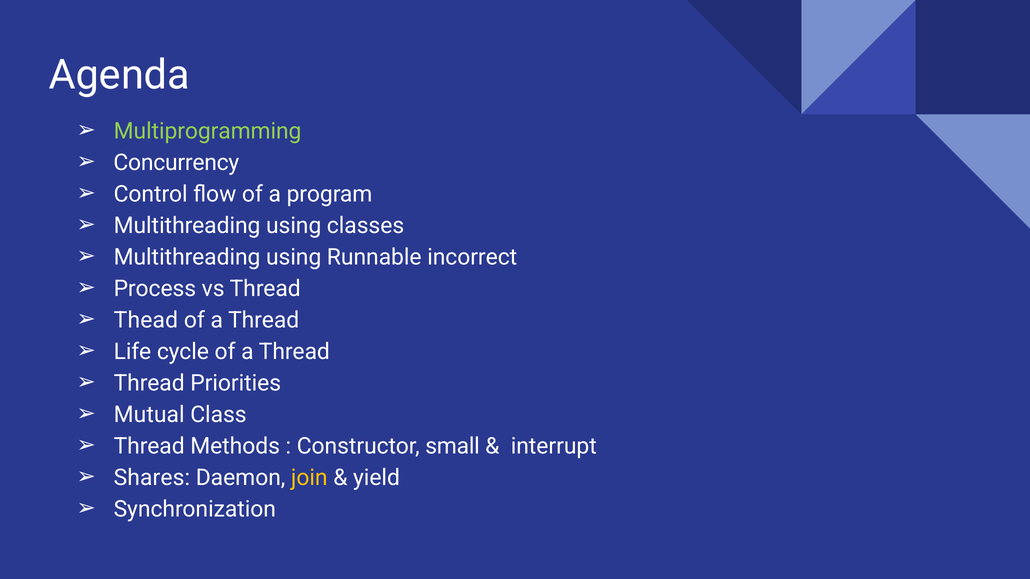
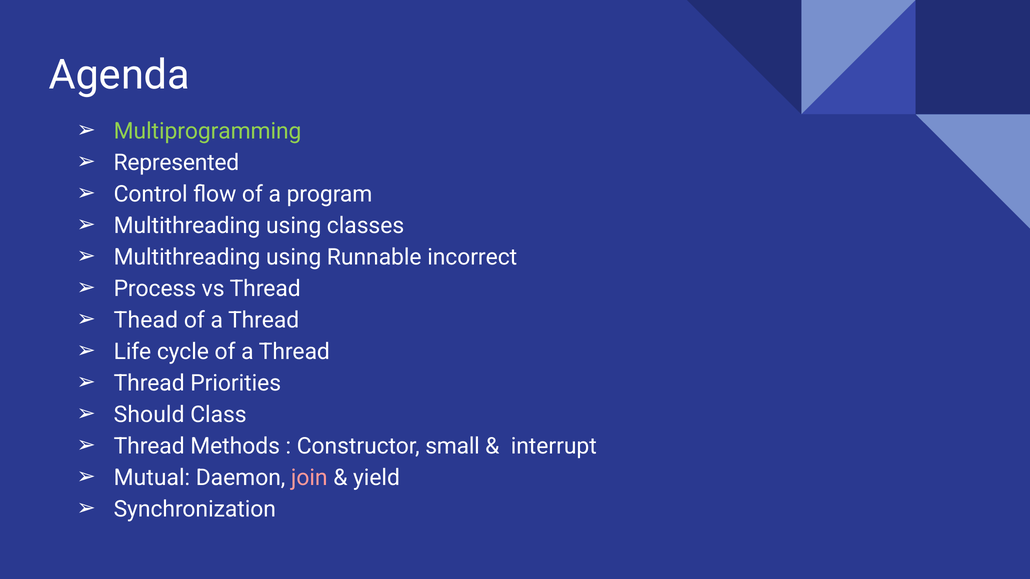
Concurrency: Concurrency -> Represented
Mutual: Mutual -> Should
Shares: Shares -> Mutual
join colour: yellow -> pink
